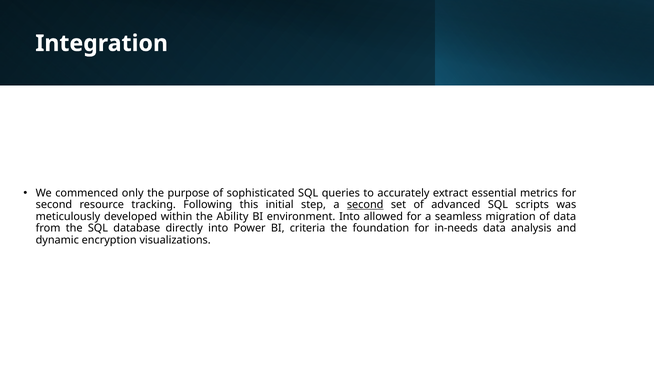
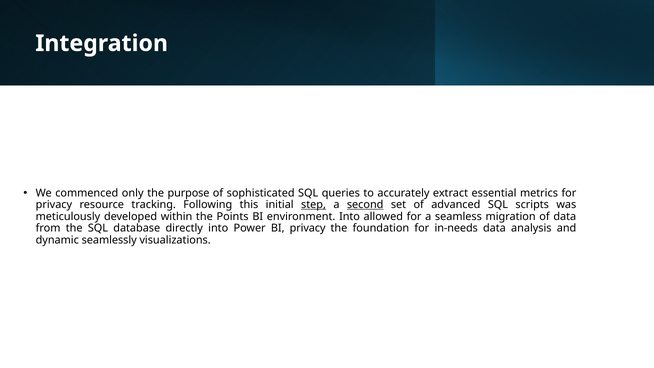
second at (54, 205): second -> privacy
step underline: none -> present
Ability: Ability -> Points
BI criteria: criteria -> privacy
encryption: encryption -> seamlessly
